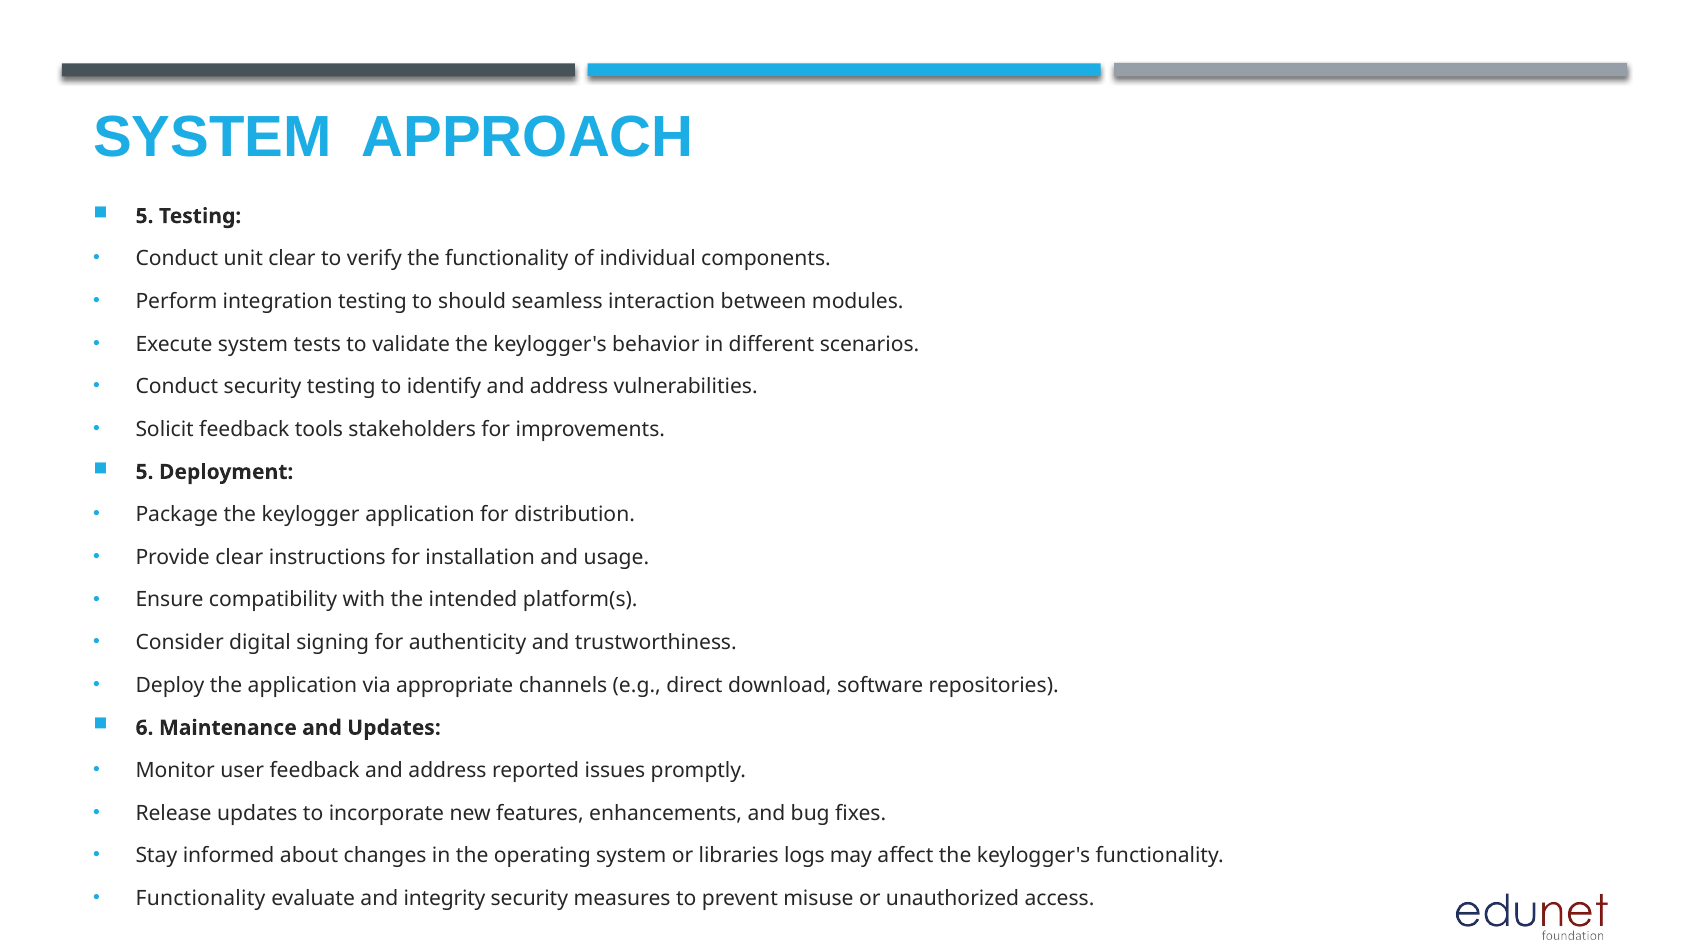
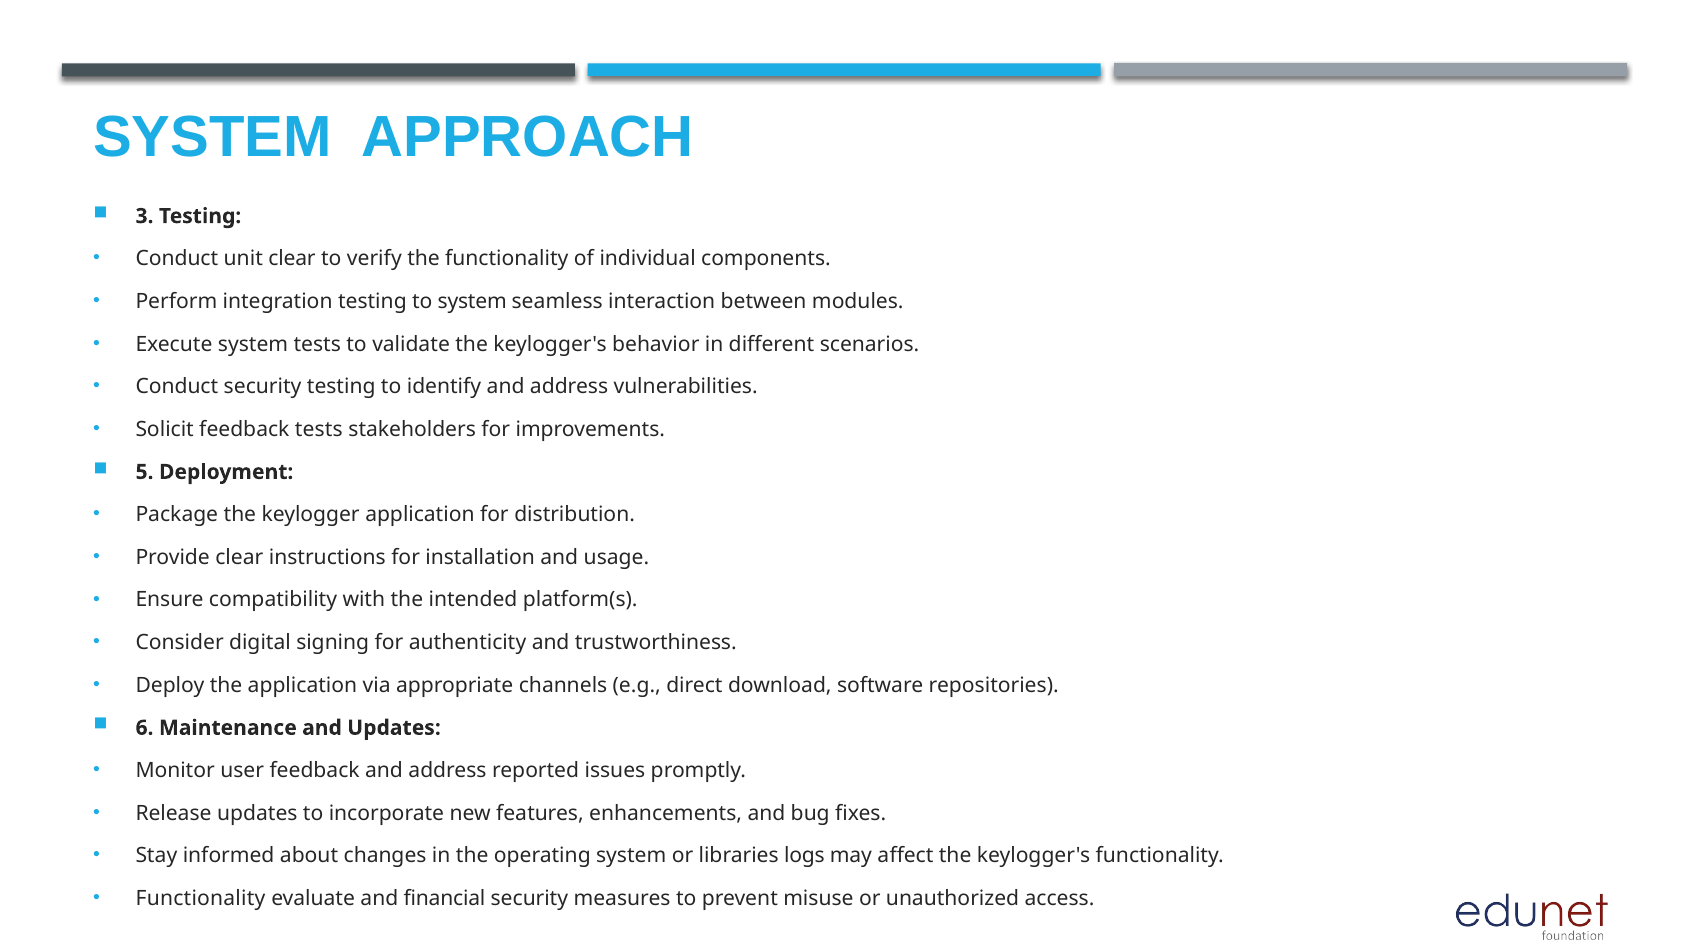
5 at (145, 216): 5 -> 3
to should: should -> system
feedback tools: tools -> tests
integrity: integrity -> financial
